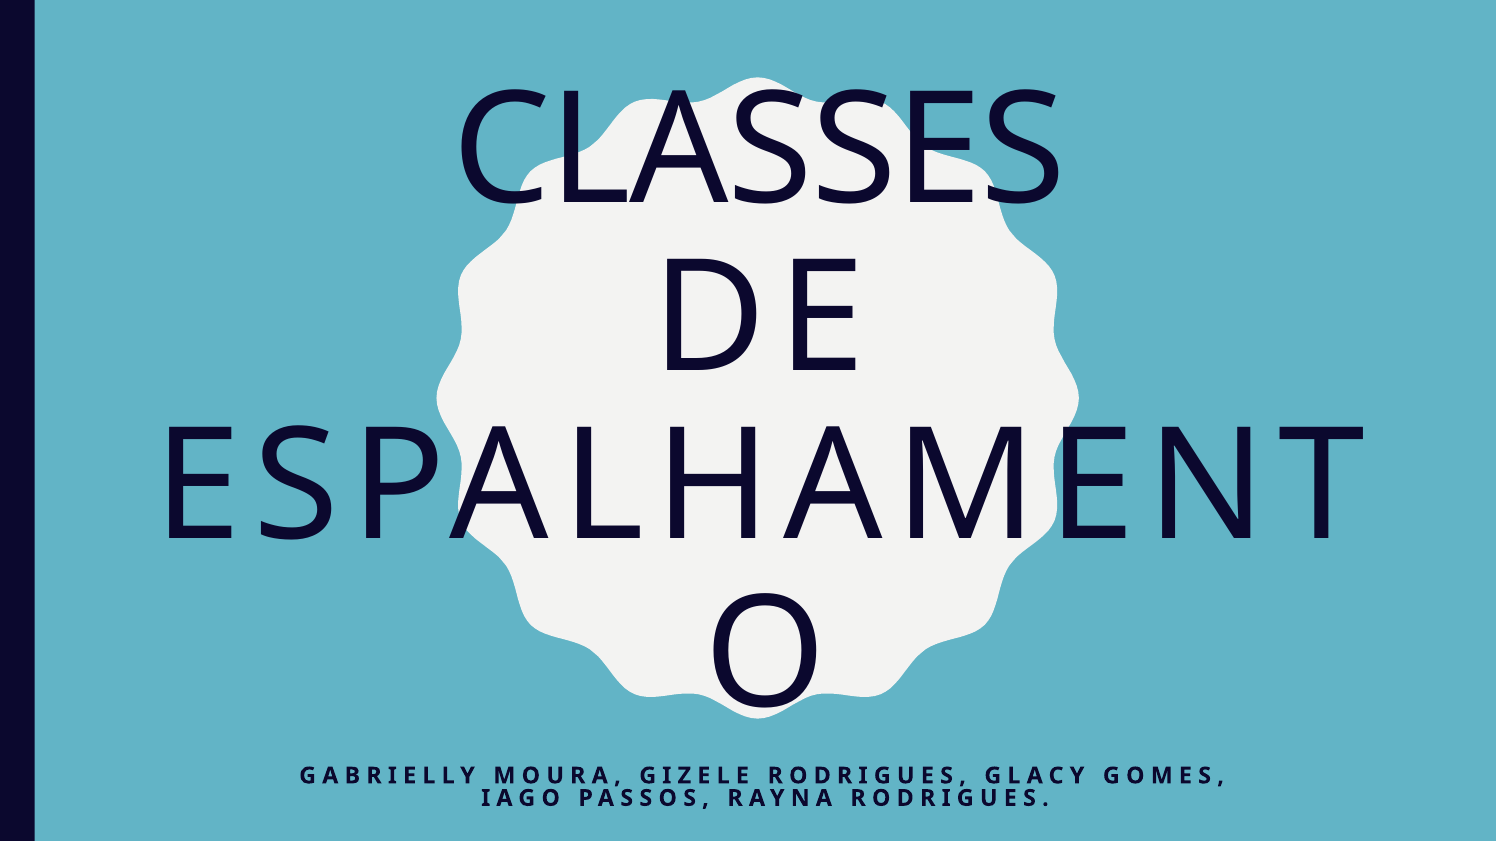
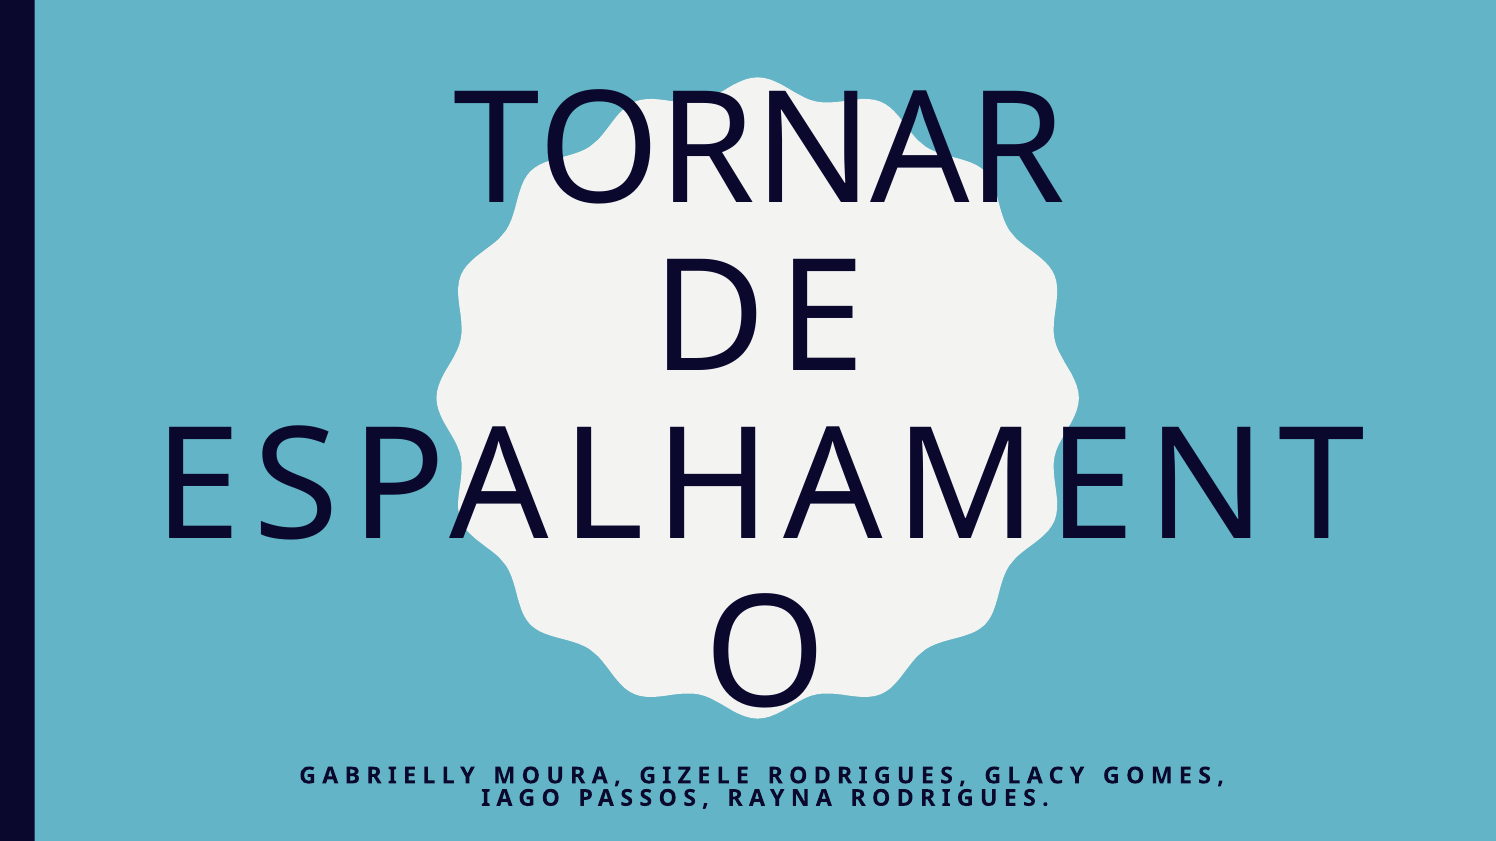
CLASSES: CLASSES -> TORNAR
